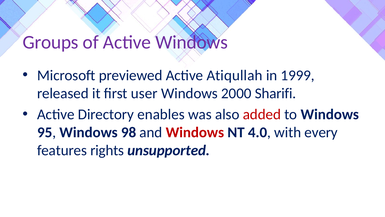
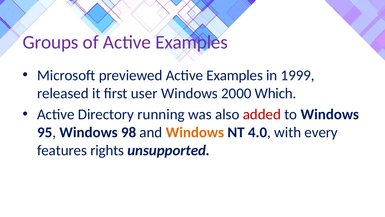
of Active Windows: Windows -> Examples
previewed Active Atiqullah: Atiqullah -> Examples
Sharifi: Sharifi -> Which
enables: enables -> running
Windows at (195, 132) colour: red -> orange
